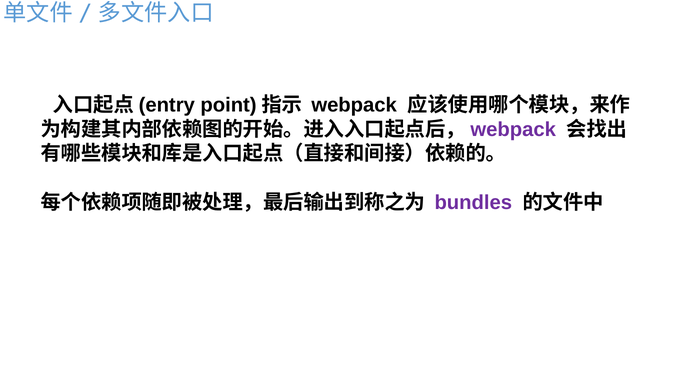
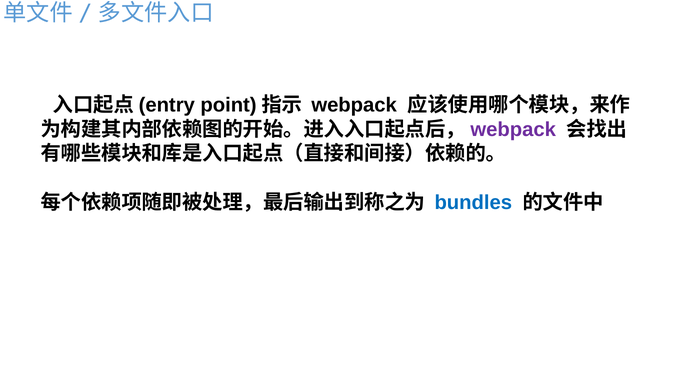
bundles colour: purple -> blue
